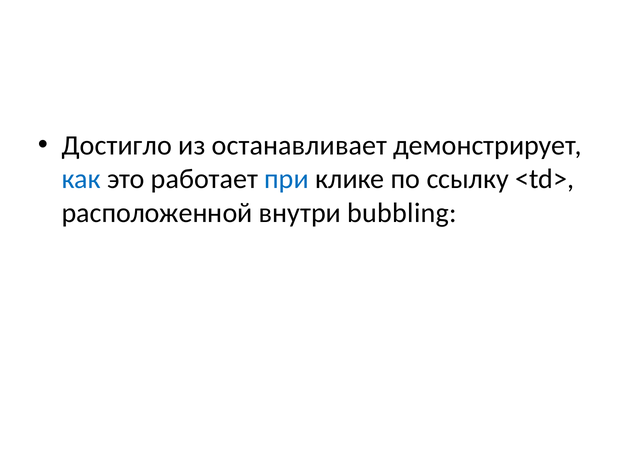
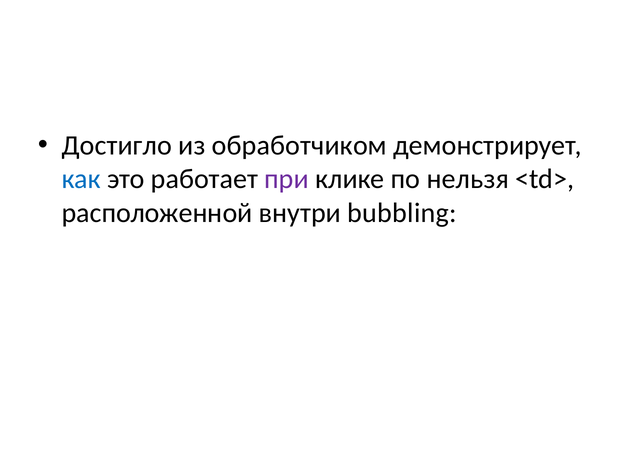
останавливает: останавливает -> обработчиком
при colour: blue -> purple
ссылку: ссылку -> нельзя
